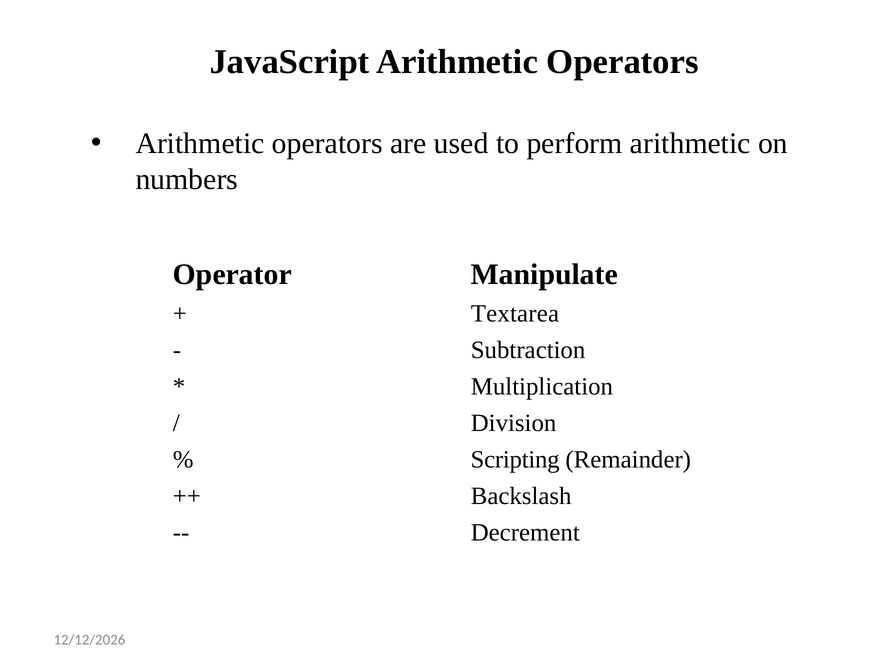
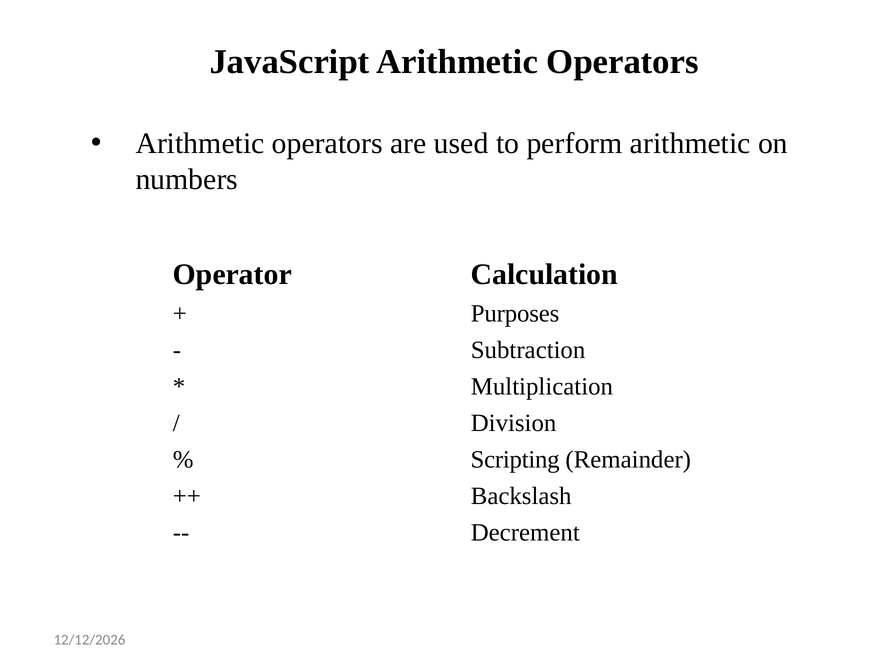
Manipulate: Manipulate -> Calculation
Textarea: Textarea -> Purposes
